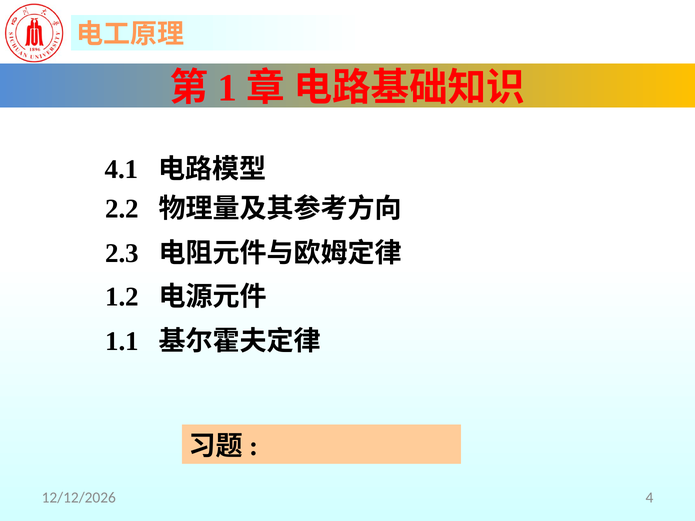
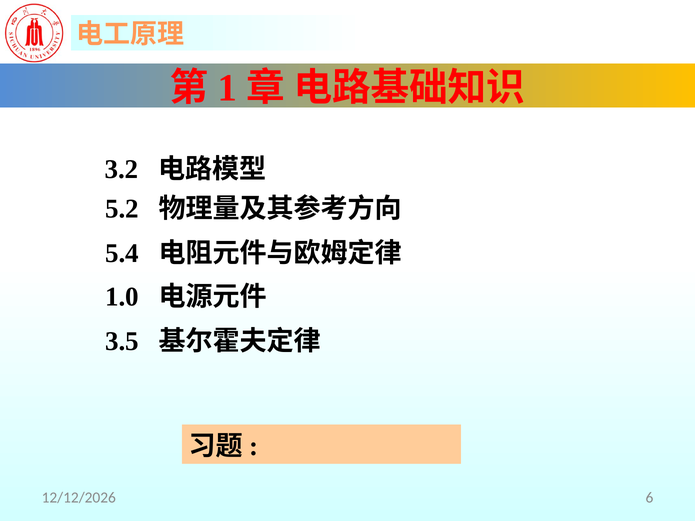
4.1: 4.1 -> 3.2
2.2: 2.2 -> 5.2
2.3: 2.3 -> 5.4
1.2: 1.2 -> 1.0
1.1: 1.1 -> 3.5
4: 4 -> 6
